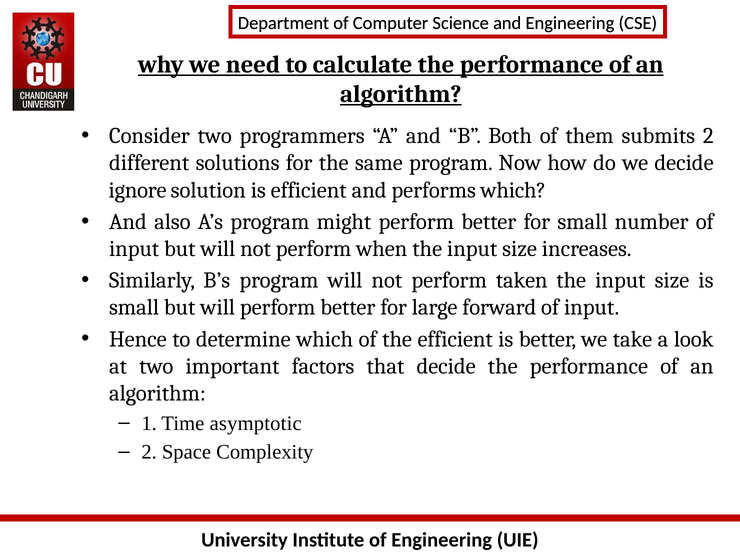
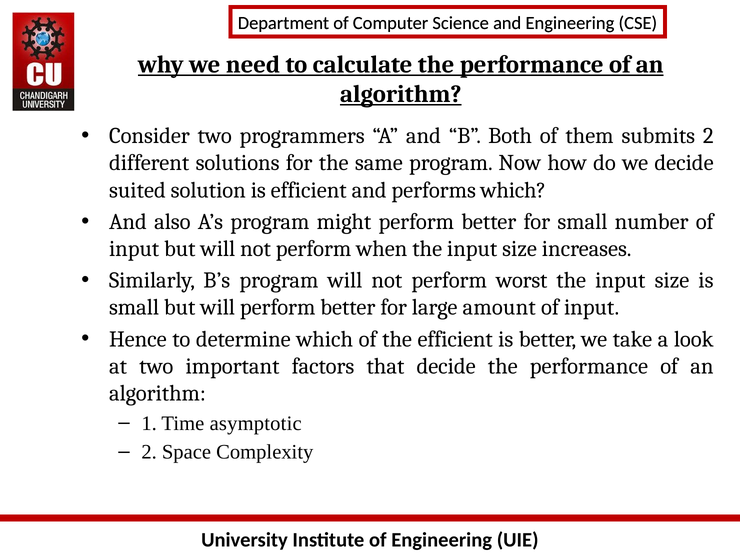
ignore: ignore -> suited
taken: taken -> worst
forward: forward -> amount
